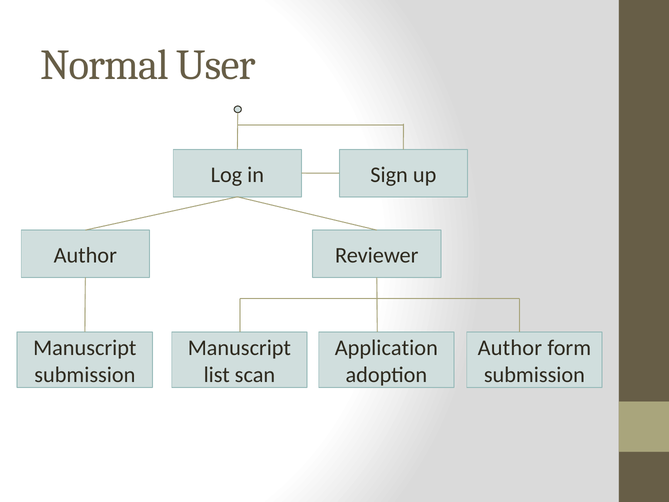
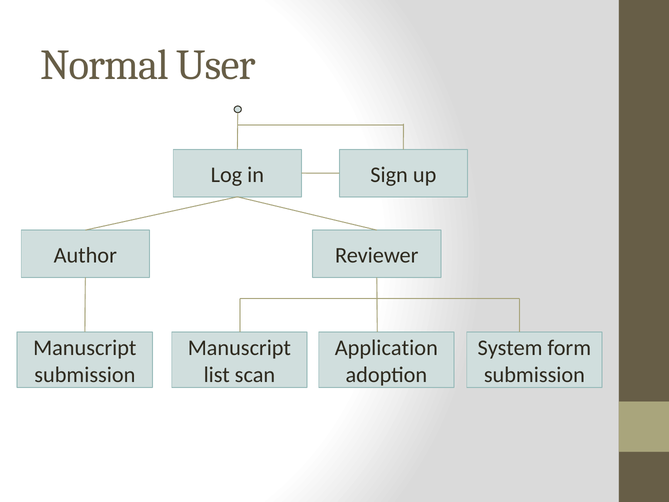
Author at (510, 348): Author -> System
